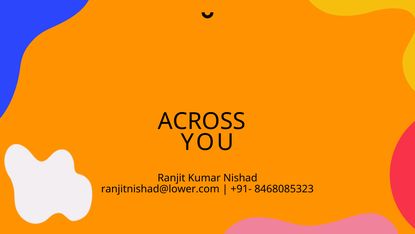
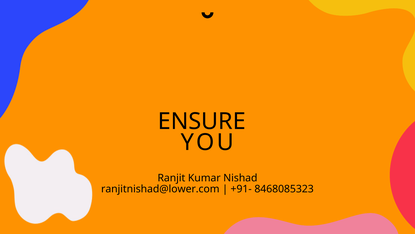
ACROSS: ACROSS -> ENSURE
